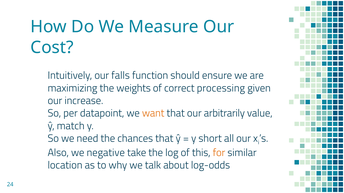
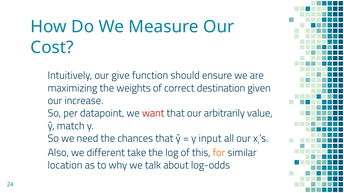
falls: falls -> give
processing: processing -> destination
want colour: orange -> red
short: short -> input
negative: negative -> different
